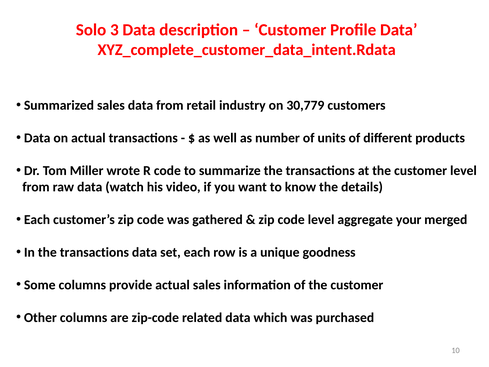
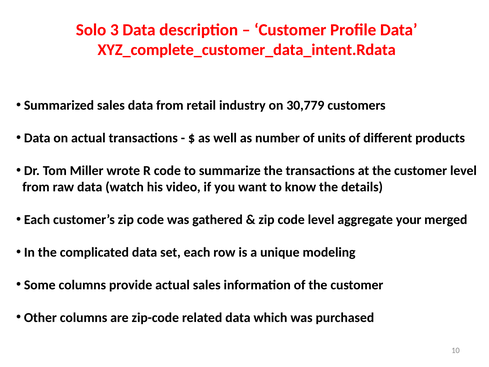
In the transactions: transactions -> complicated
goodness: goodness -> modeling
